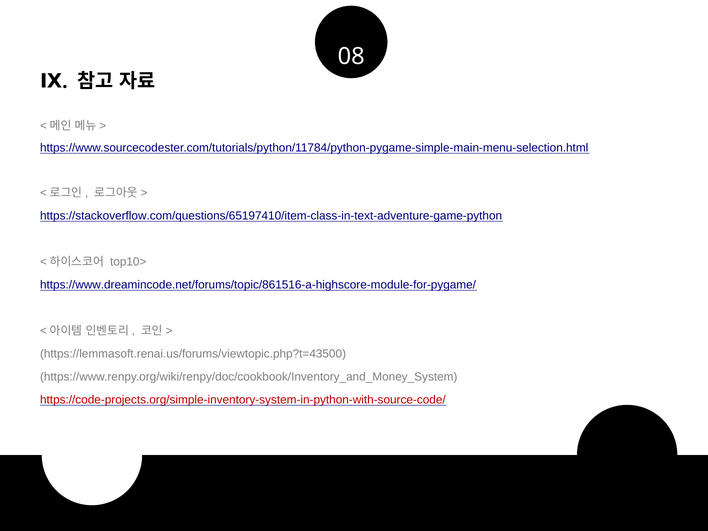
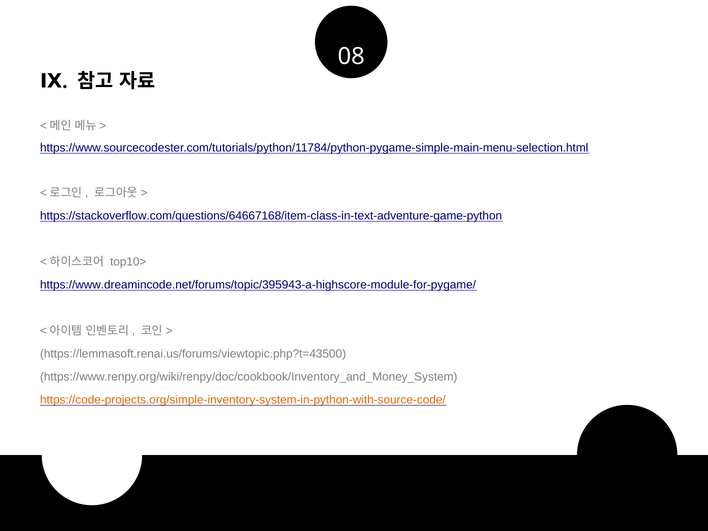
https://stackoverflow.com/questions/65197410/item-class-in-text-adventure-game-python: https://stackoverflow.com/questions/65197410/item-class-in-text-adventure-game-python -> https://stackoverflow.com/questions/64667168/item-class-in-text-adventure-game-python
https://www.dreamincode.net/forums/topic/861516-a-highscore-module-for-pygame/: https://www.dreamincode.net/forums/topic/861516-a-highscore-module-for-pygame/ -> https://www.dreamincode.net/forums/topic/395943-a-highscore-module-for-pygame/
https://code-projects.org/simple-inventory-system-in-python-with-source-code/ colour: red -> orange
